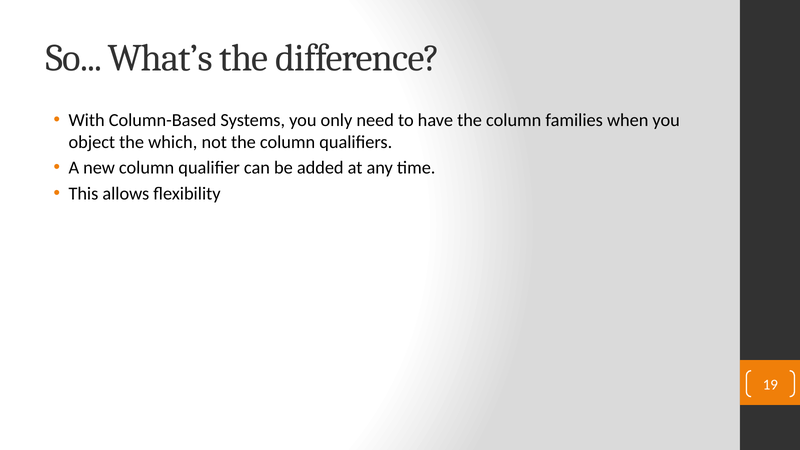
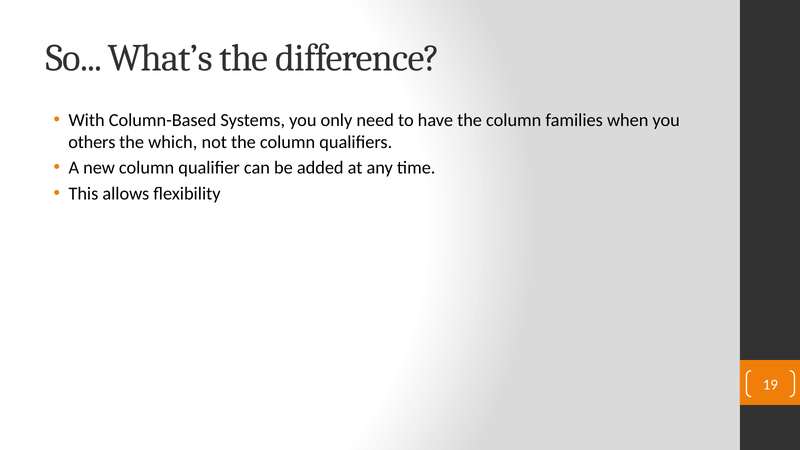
object: object -> others
